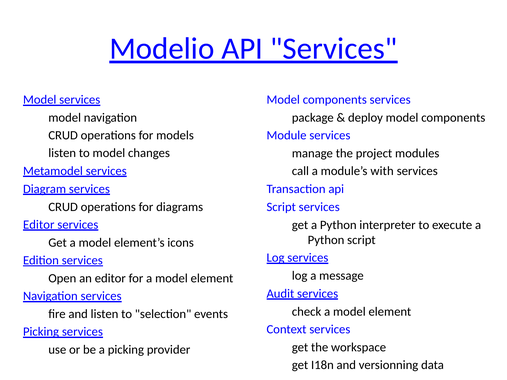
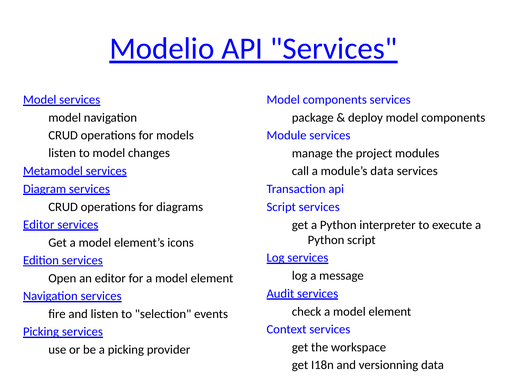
module’s with: with -> data
